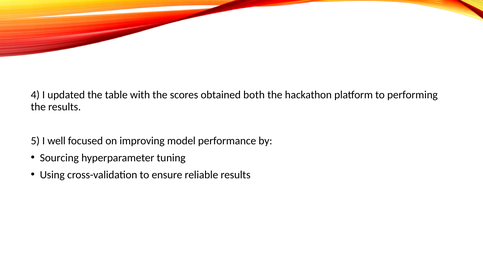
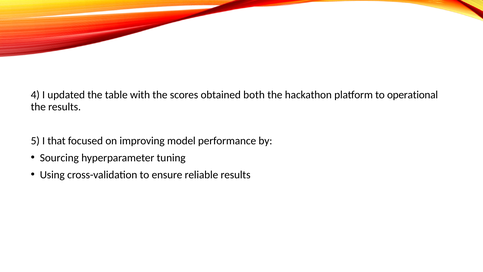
performing: performing -> operational
well: well -> that
